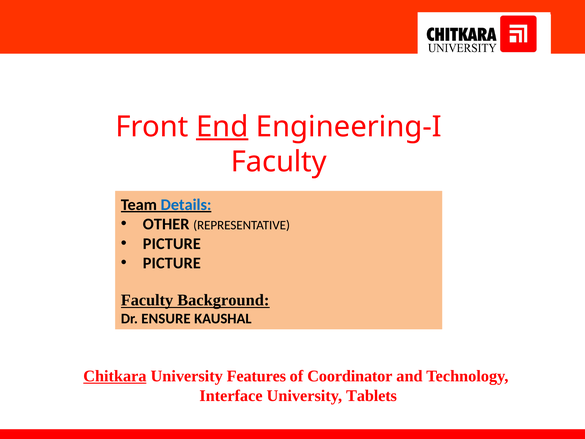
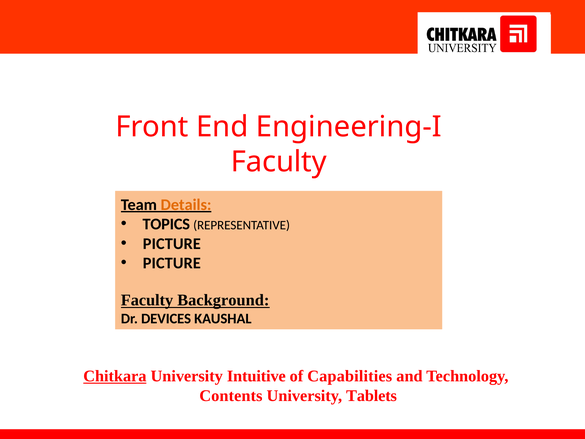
End underline: present -> none
Details colour: blue -> orange
OTHER: OTHER -> TOPICS
ENSURE: ENSURE -> DEVICES
Features: Features -> Intuitive
Coordinator: Coordinator -> Capabilities
Interface: Interface -> Contents
